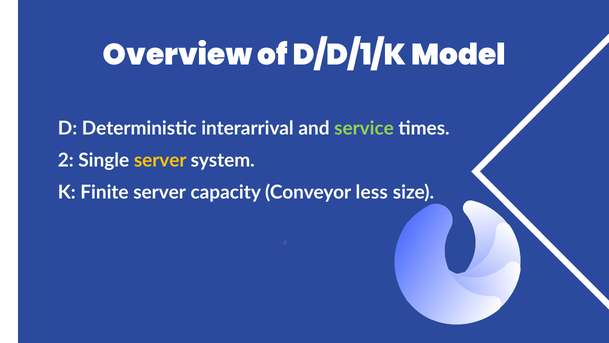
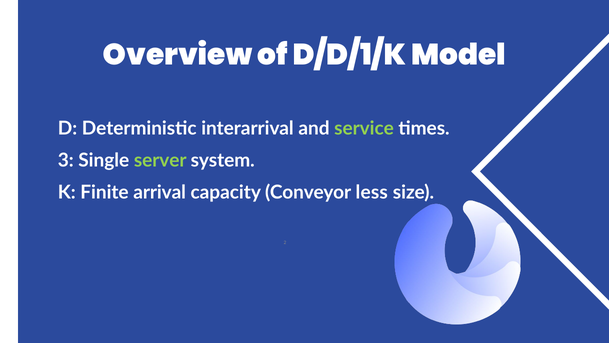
2 at (66, 160): 2 -> 3
server at (160, 160) colour: yellow -> light green
Finite server: server -> arrival
